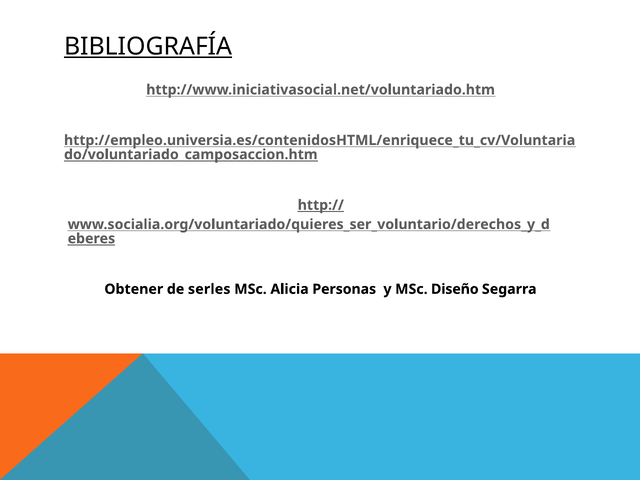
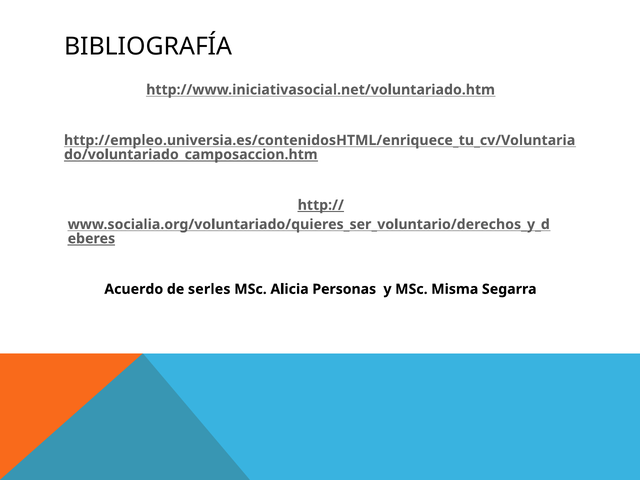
BIBLIOGRAFÍA underline: present -> none
Obtener: Obtener -> Acuerdo
Diseño: Diseño -> Misma
